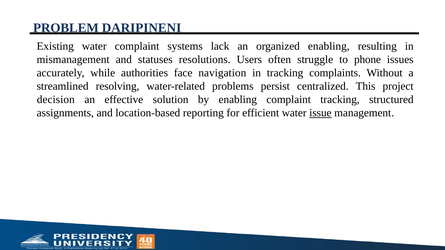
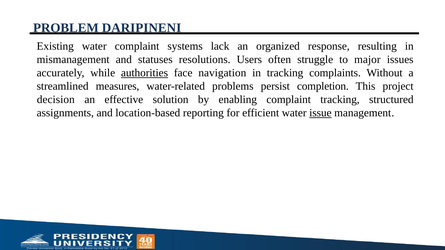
organized enabling: enabling -> response
phone: phone -> major
authorities underline: none -> present
resolving: resolving -> measures
centralized: centralized -> completion
